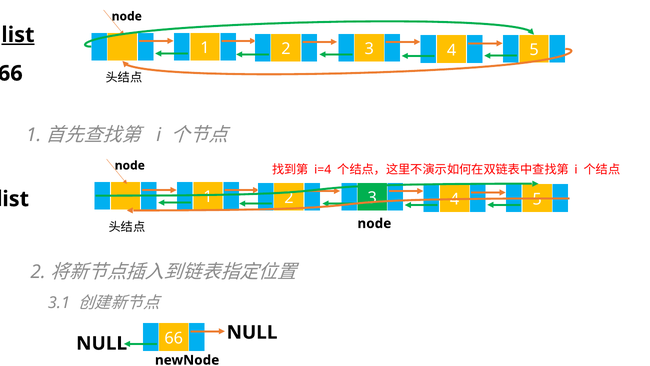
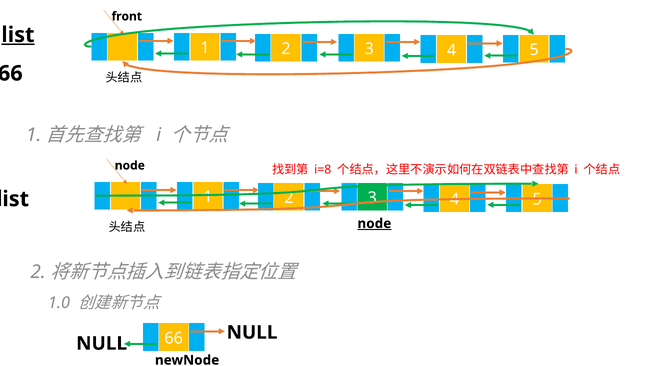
node at (127, 16): node -> front
i=4: i=4 -> i=8
node at (374, 223) underline: none -> present
3.1: 3.1 -> 1.0
